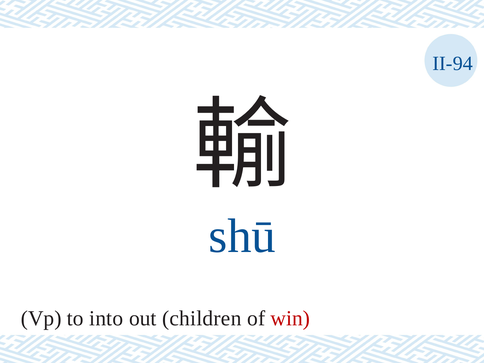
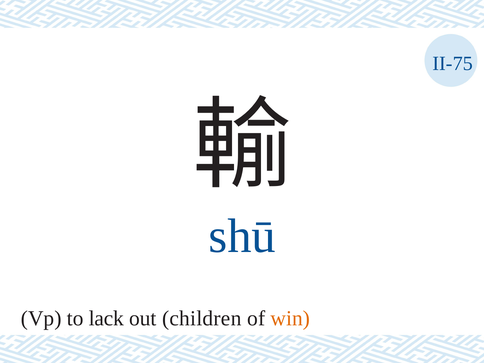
II-94: II-94 -> II-75
into: into -> lack
win colour: red -> orange
